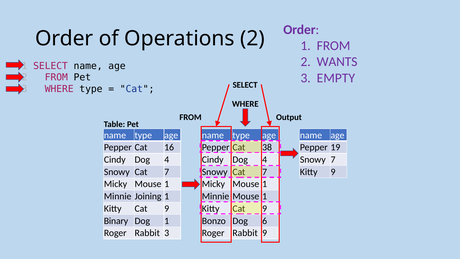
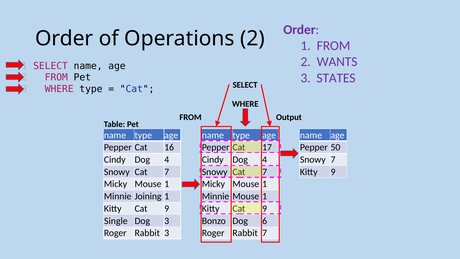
EMPTY: EMPTY -> STATES
38: 38 -> 17
19: 19 -> 50
Binary: Binary -> Single
Dog 1: 1 -> 3
Rabbit 9: 9 -> 7
